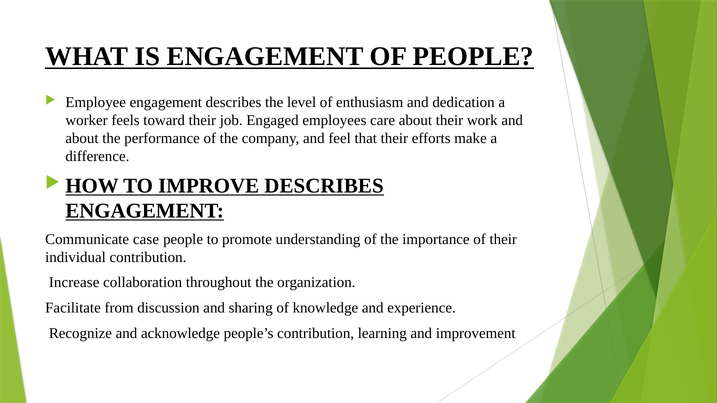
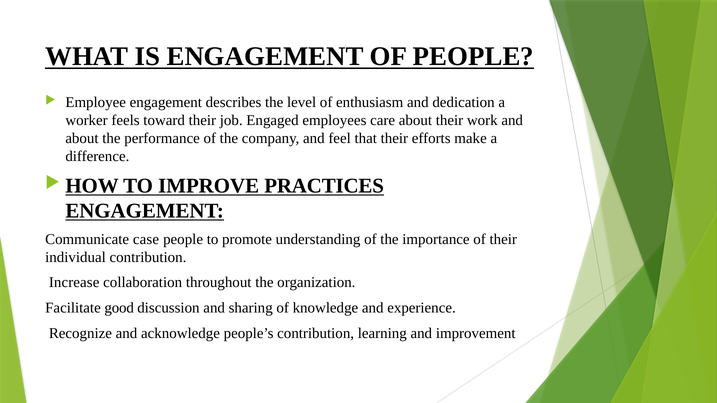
IMPROVE DESCRIBES: DESCRIBES -> PRACTICES
from: from -> good
